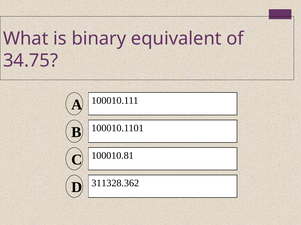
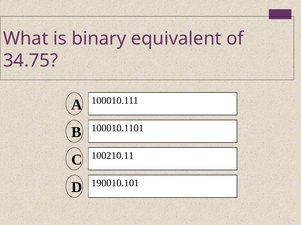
100010.81: 100010.81 -> 100210.11
311328.362: 311328.362 -> 190010.101
